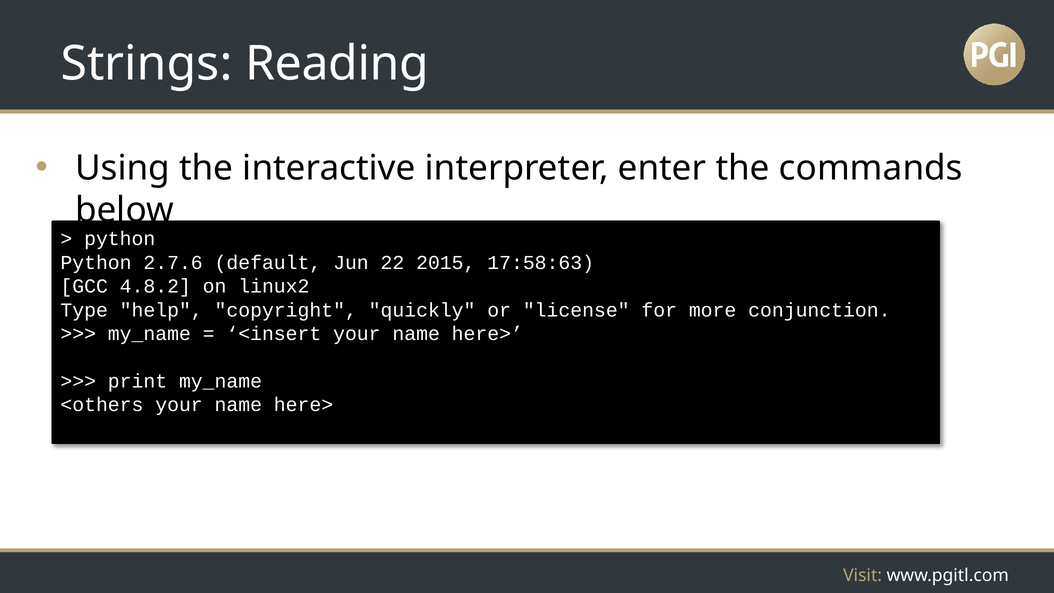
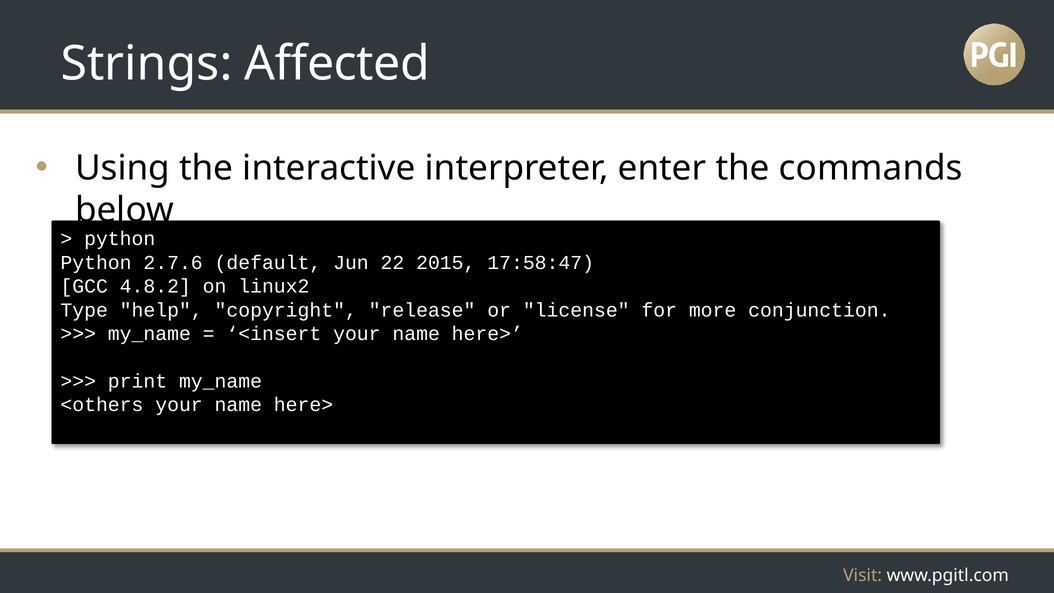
Reading: Reading -> Affected
17:58:63: 17:58:63 -> 17:58:47
quickly: quickly -> release
